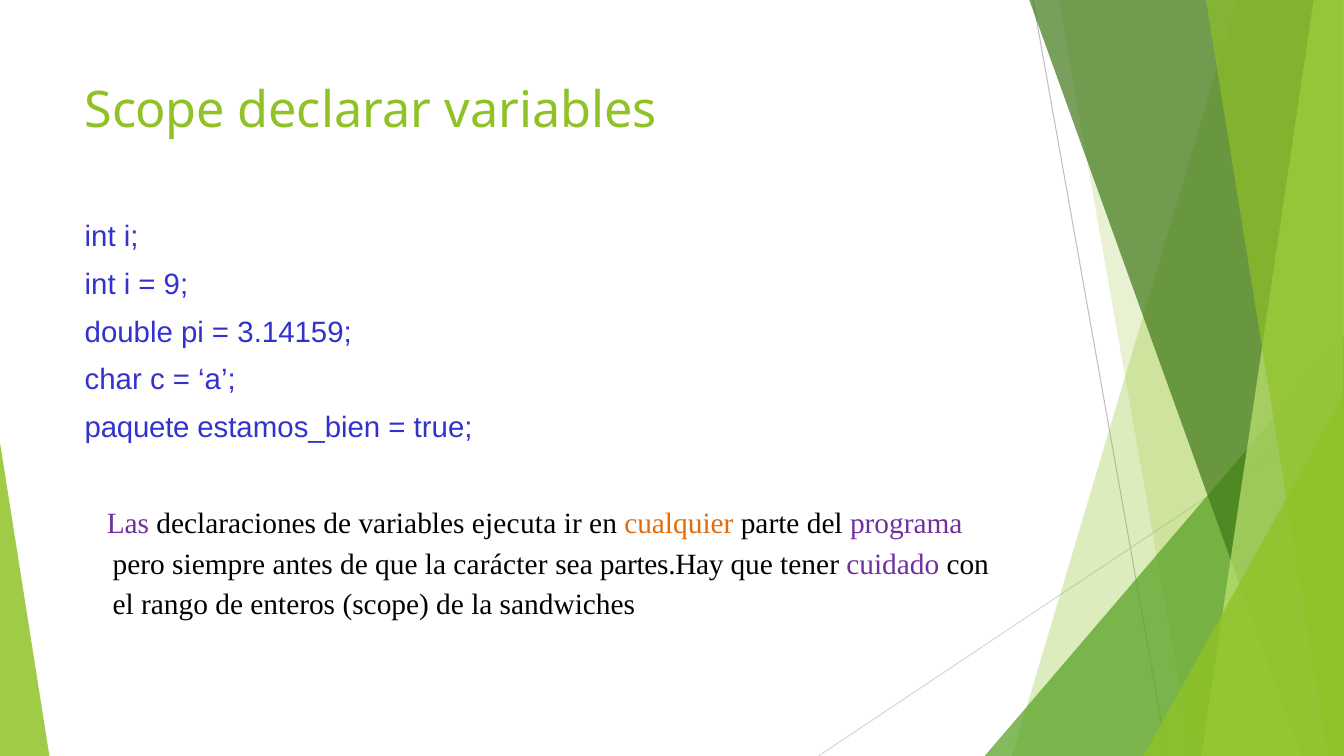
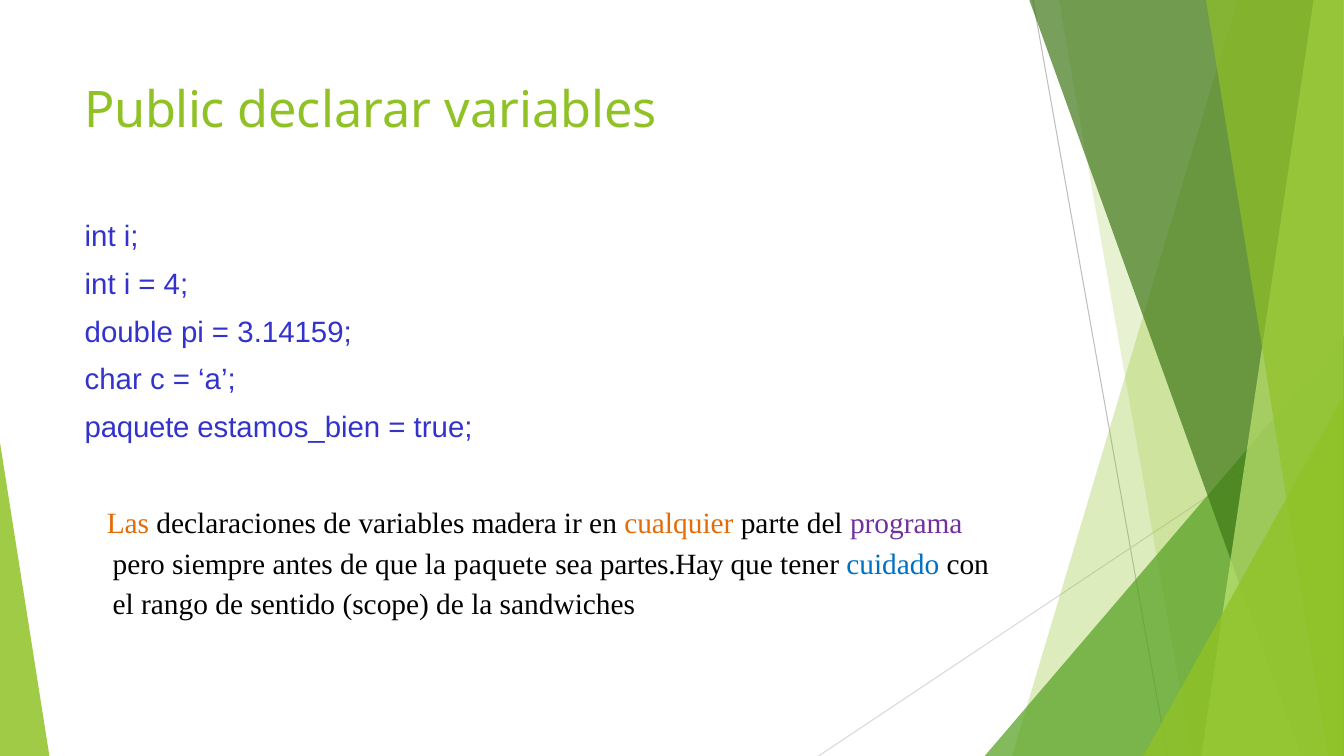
Scope at (155, 111): Scope -> Public
9: 9 -> 4
Las colour: purple -> orange
ejecuta: ejecuta -> madera
la carácter: carácter -> paquete
cuidado colour: purple -> blue
enteros: enteros -> sentido
